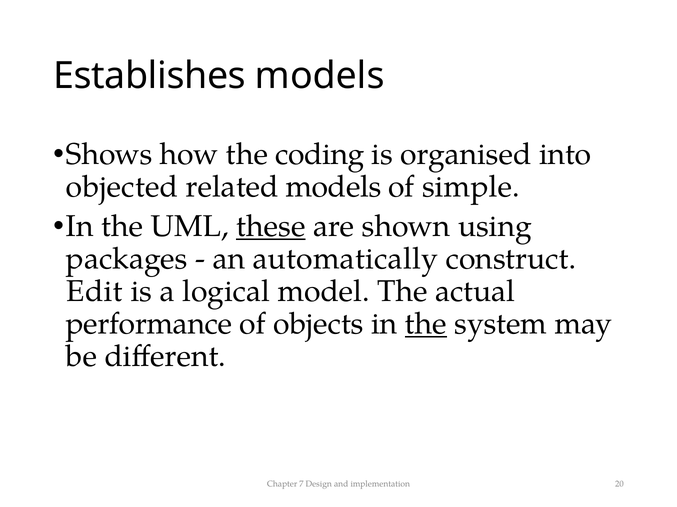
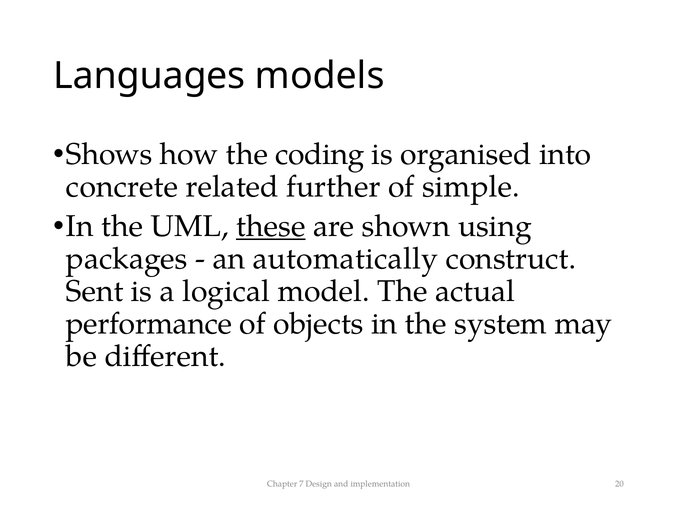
Establishes: Establishes -> Languages
objected: objected -> concrete
related models: models -> further
Edit: Edit -> Sent
the at (426, 324) underline: present -> none
